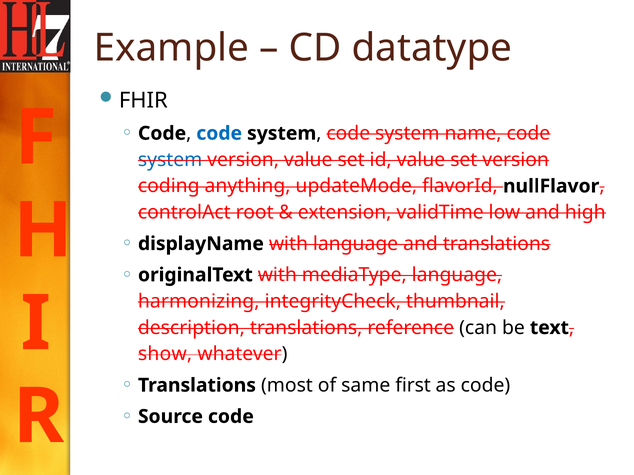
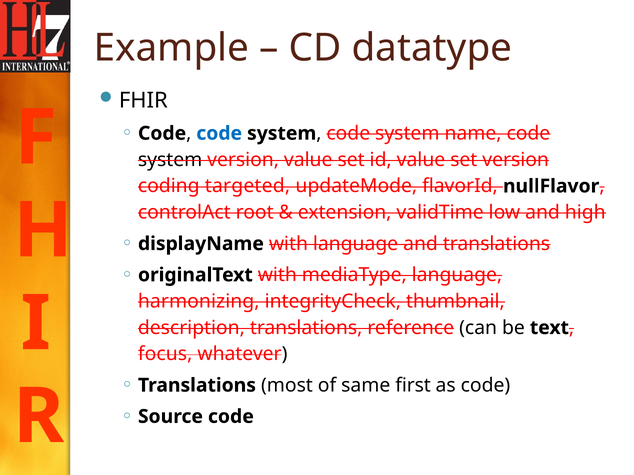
system at (170, 160) colour: blue -> black
anything: anything -> targeted
show: show -> focus
